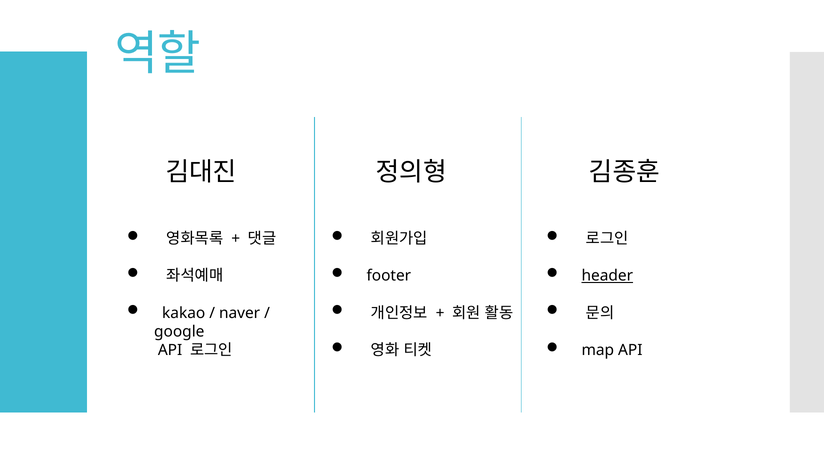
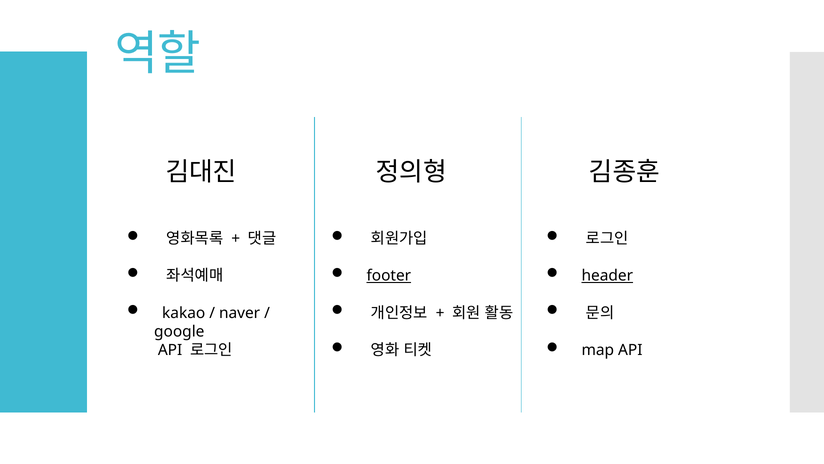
footer underline: none -> present
